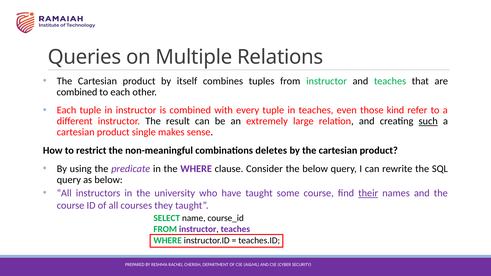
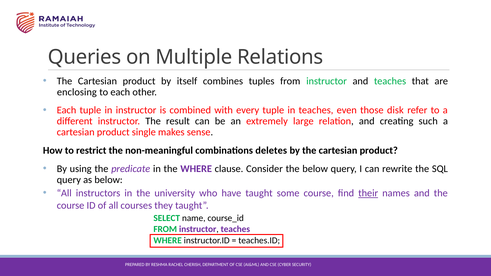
combined at (77, 92): combined -> enclosing
kind: kind -> disk
such underline: present -> none
